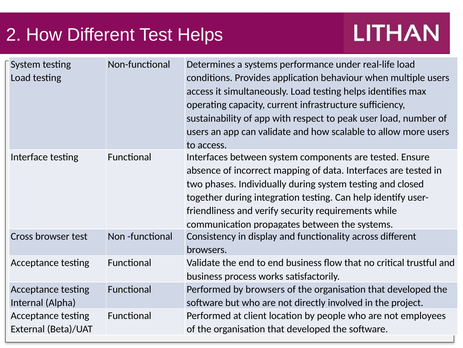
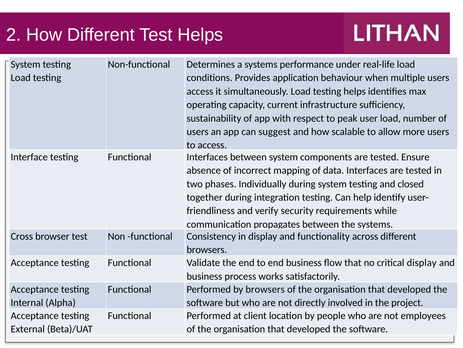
can validate: validate -> suggest
critical trustful: trustful -> display
